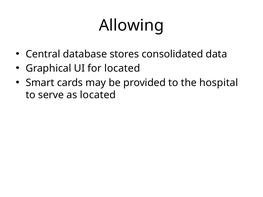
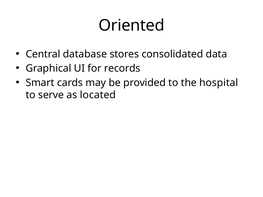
Allowing: Allowing -> Oriented
for located: located -> records
